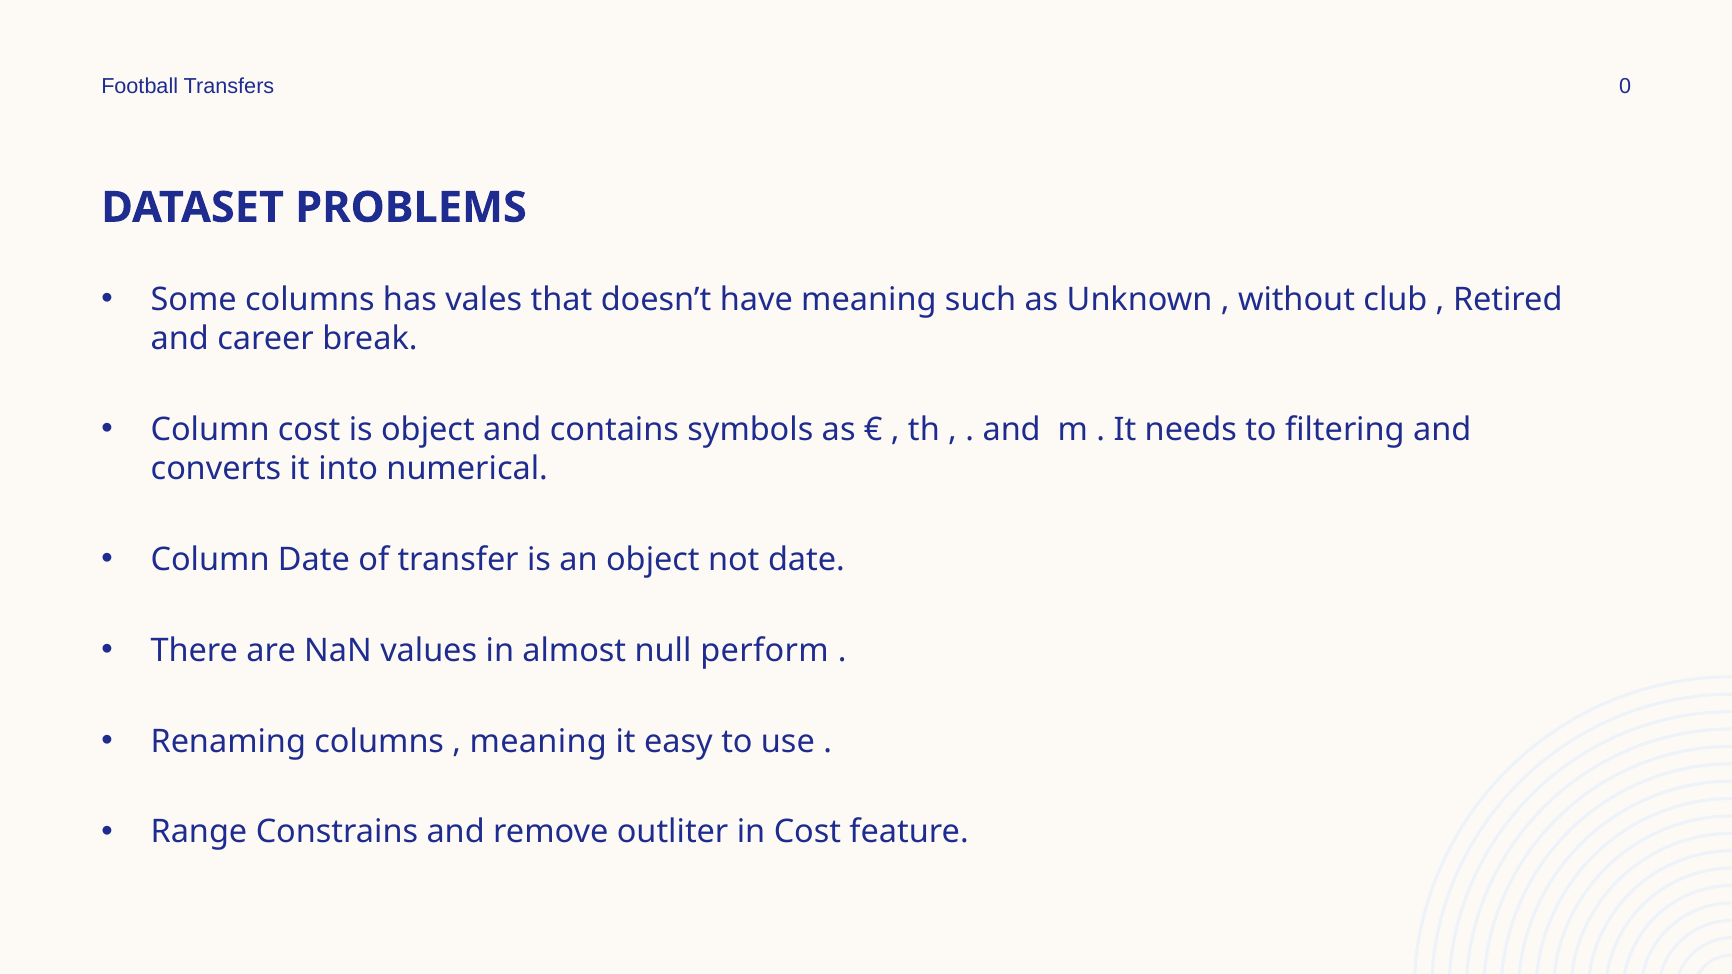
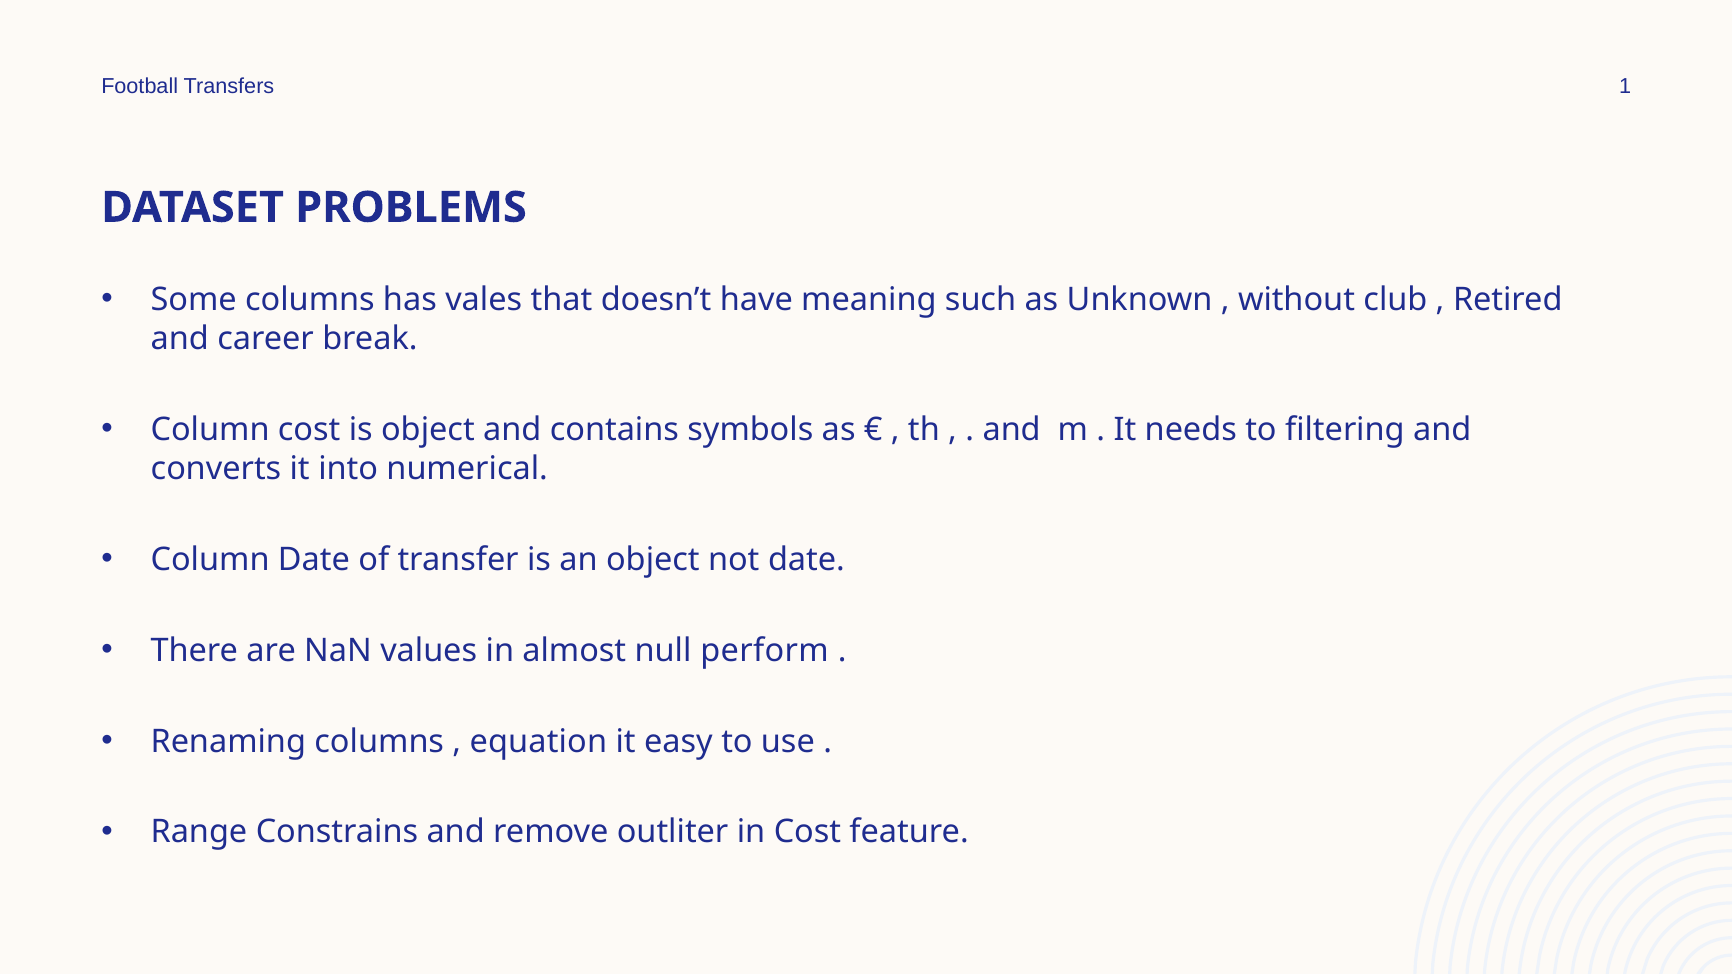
0: 0 -> 1
meaning at (538, 742): meaning -> equation
